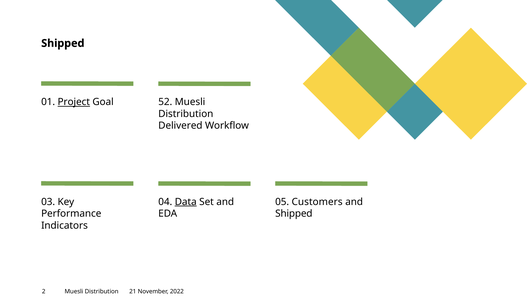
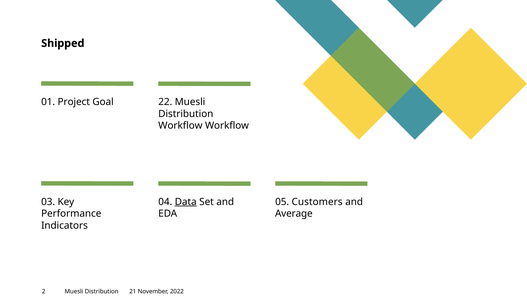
Project underline: present -> none
52: 52 -> 22
Delivered at (180, 126): Delivered -> Workflow
Shipped at (294, 214): Shipped -> Average
